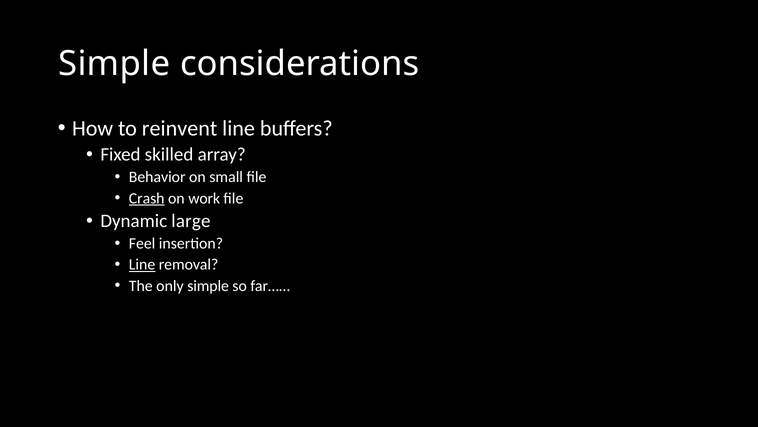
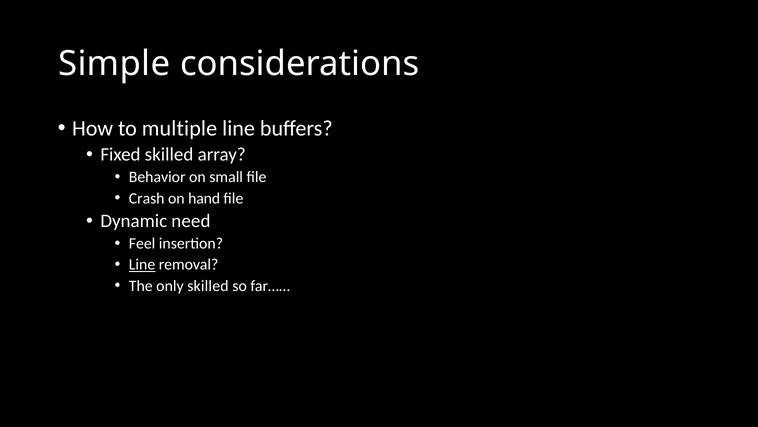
reinvent: reinvent -> multiple
Crash underline: present -> none
work: work -> hand
large: large -> need
only simple: simple -> skilled
